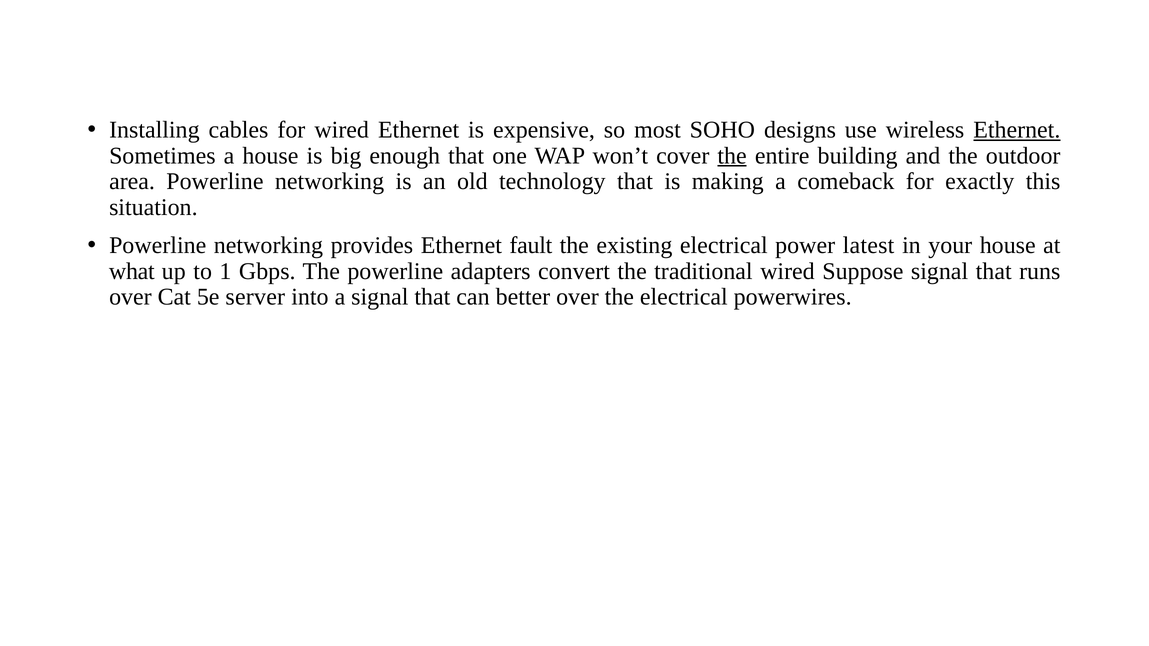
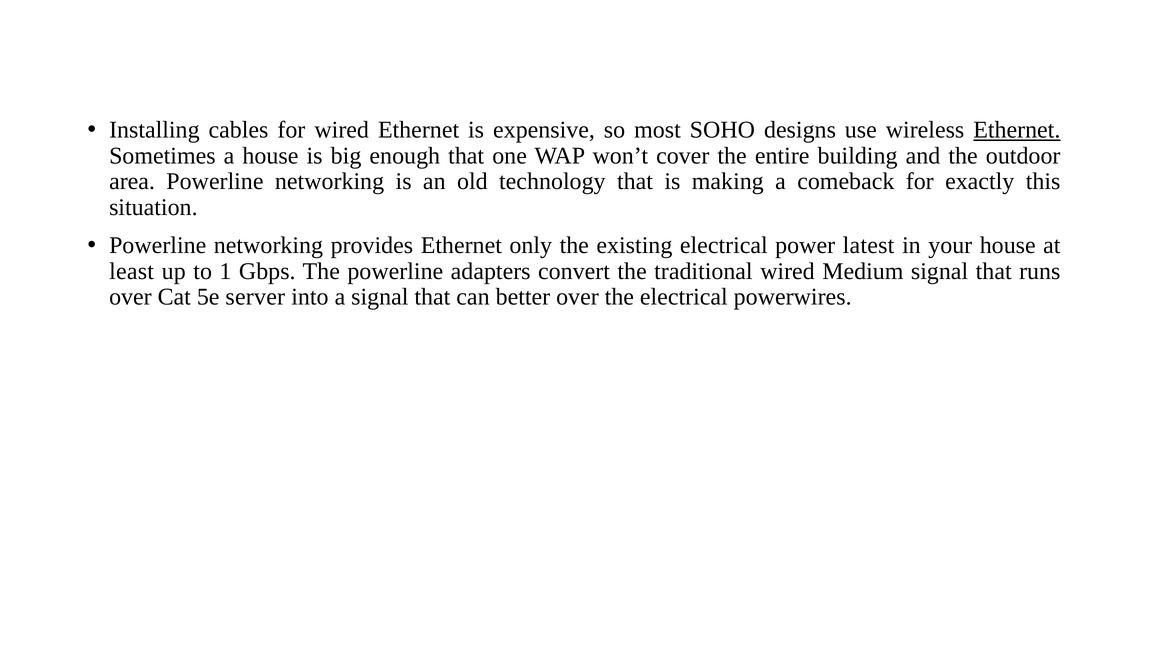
the at (732, 156) underline: present -> none
fault: fault -> only
what: what -> least
Suppose: Suppose -> Medium
